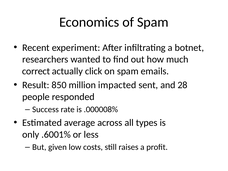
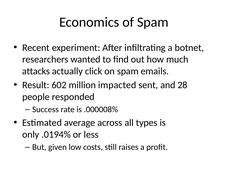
correct: correct -> attacks
850: 850 -> 602
.6001%: .6001% -> .0194%
